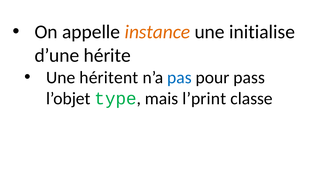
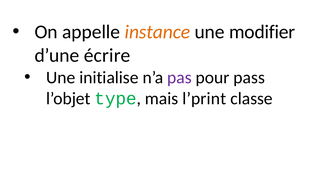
initialise: initialise -> modifier
hérite: hérite -> écrire
héritent: héritent -> initialise
pas colour: blue -> purple
